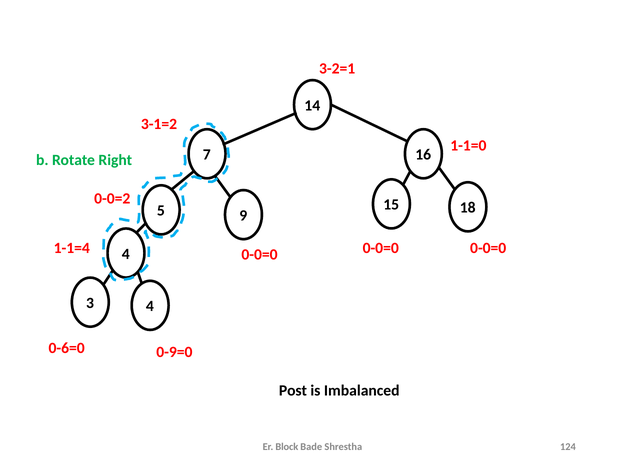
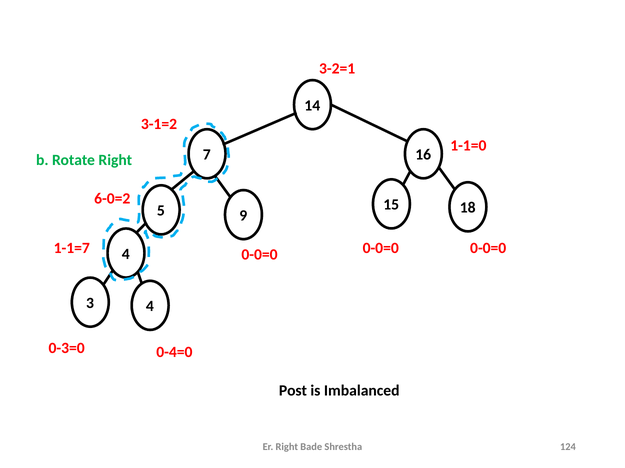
0-0=2: 0-0=2 -> 6-0=2
1-1=4: 1-1=4 -> 1-1=7
0-6=0: 0-6=0 -> 0-3=0
0-9=0: 0-9=0 -> 0-4=0
Er Block: Block -> Right
